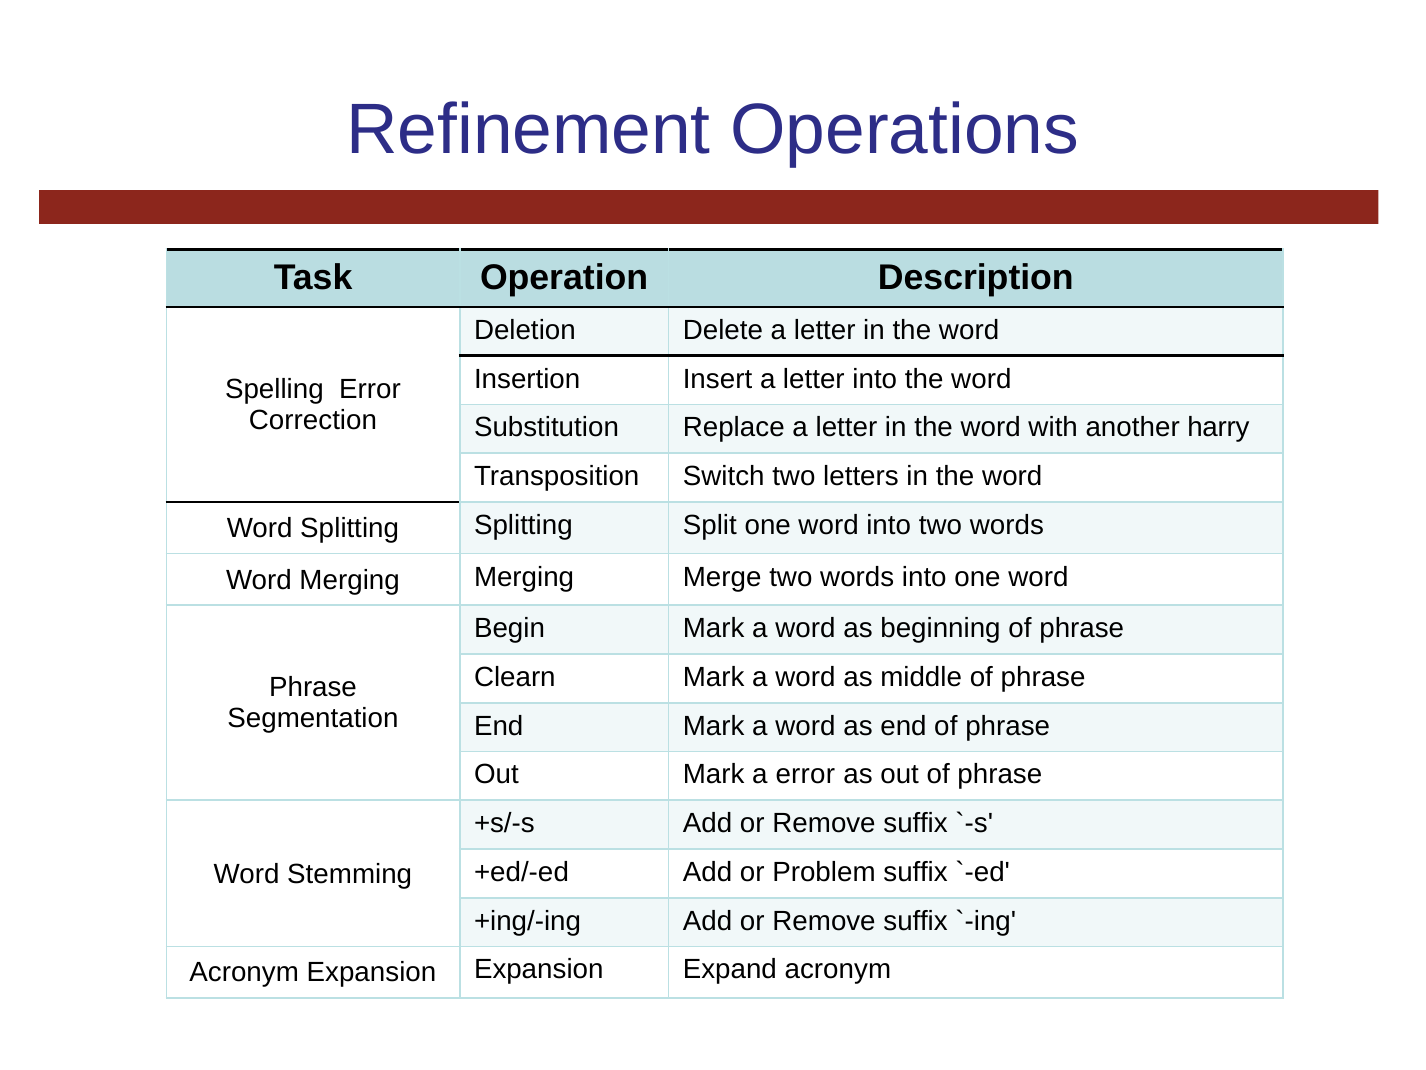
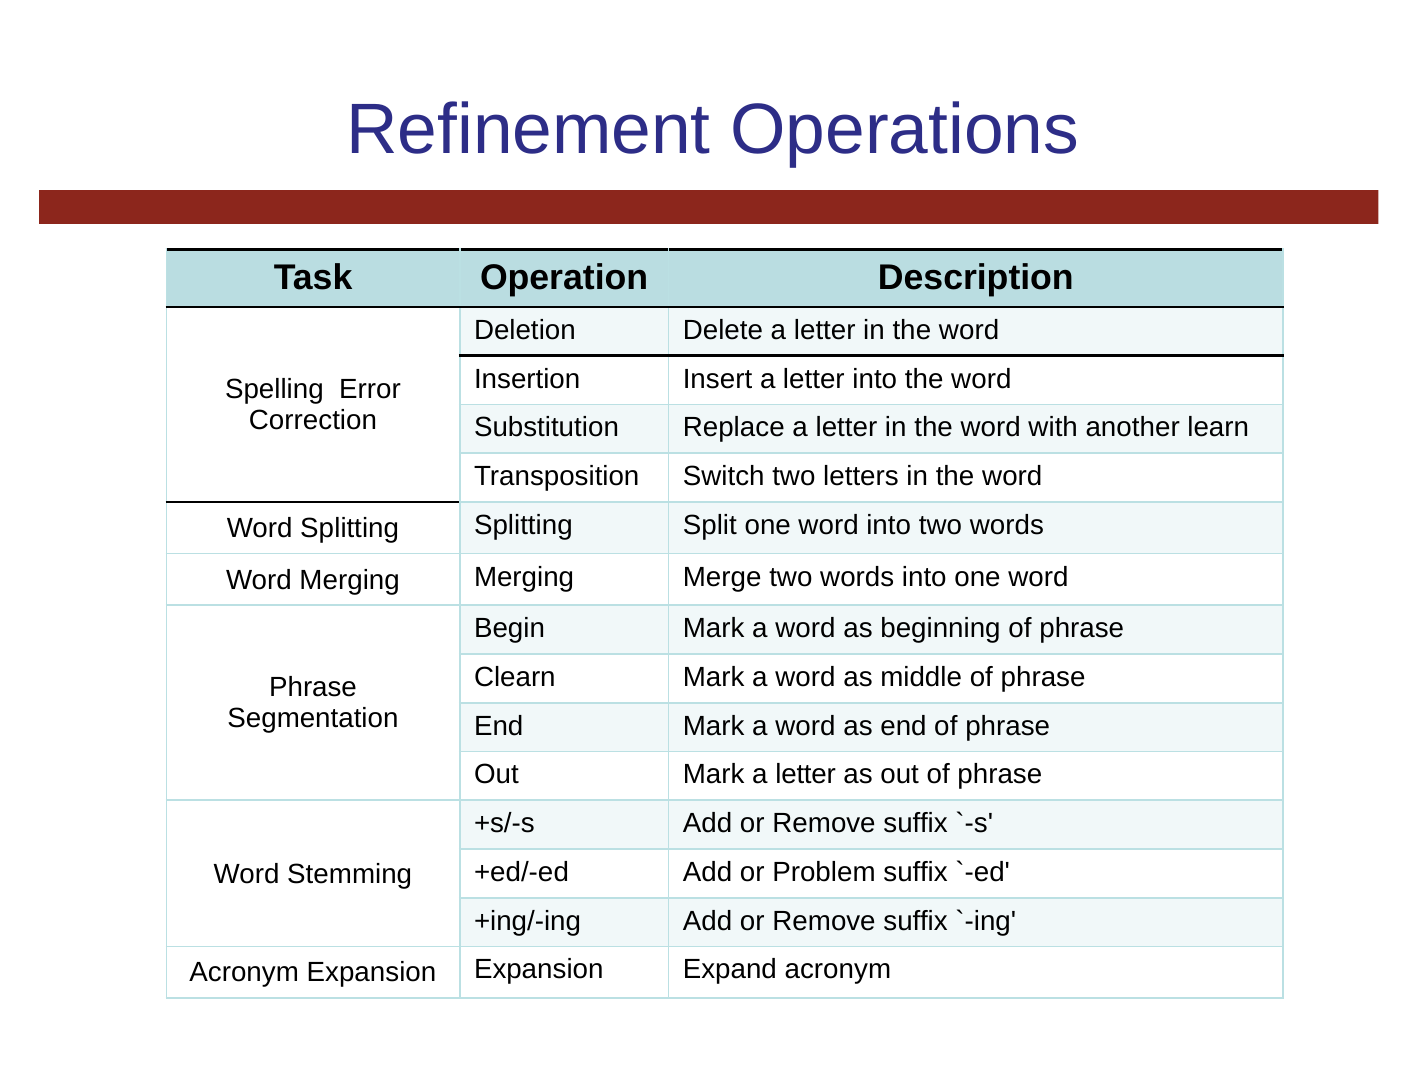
harry: harry -> learn
Mark a error: error -> letter
